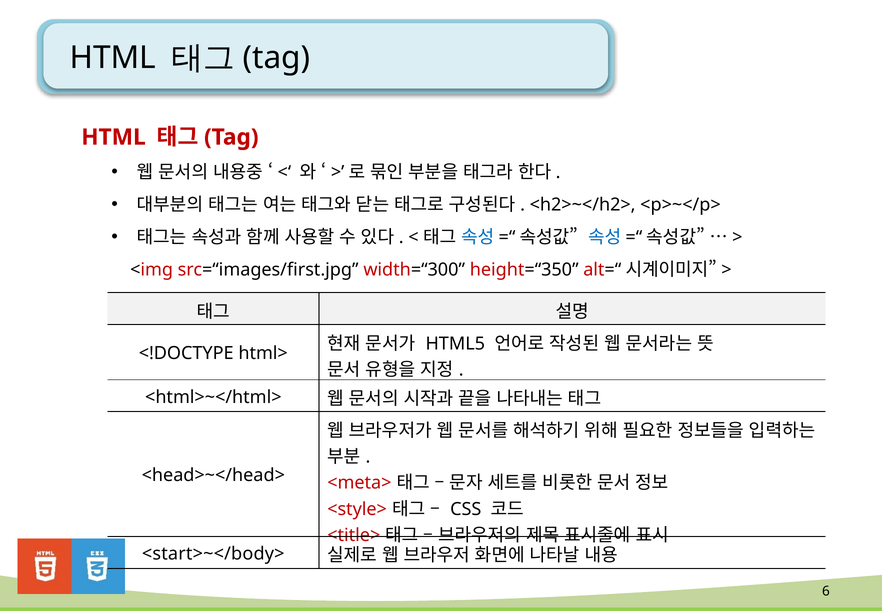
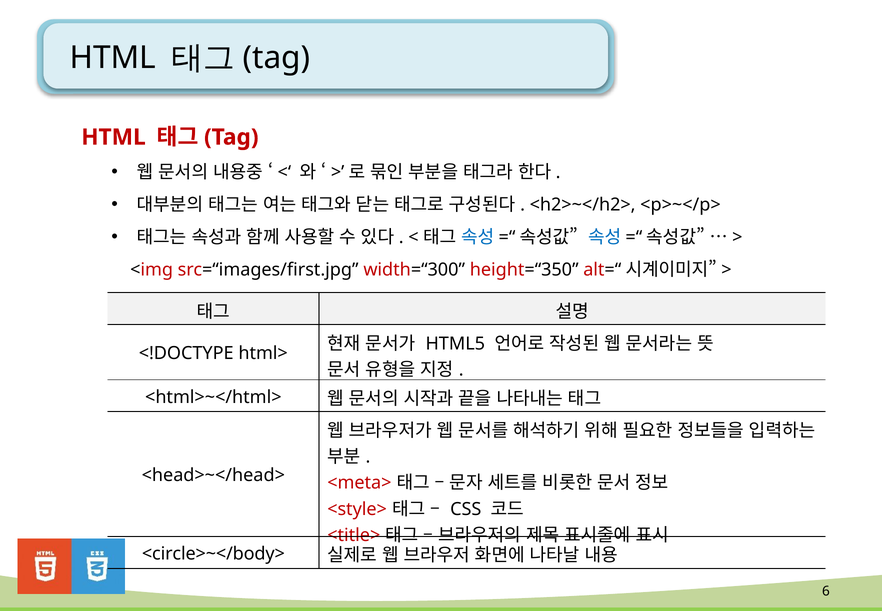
<start>~</body>: <start>~</body> -> <circle>~</body>
